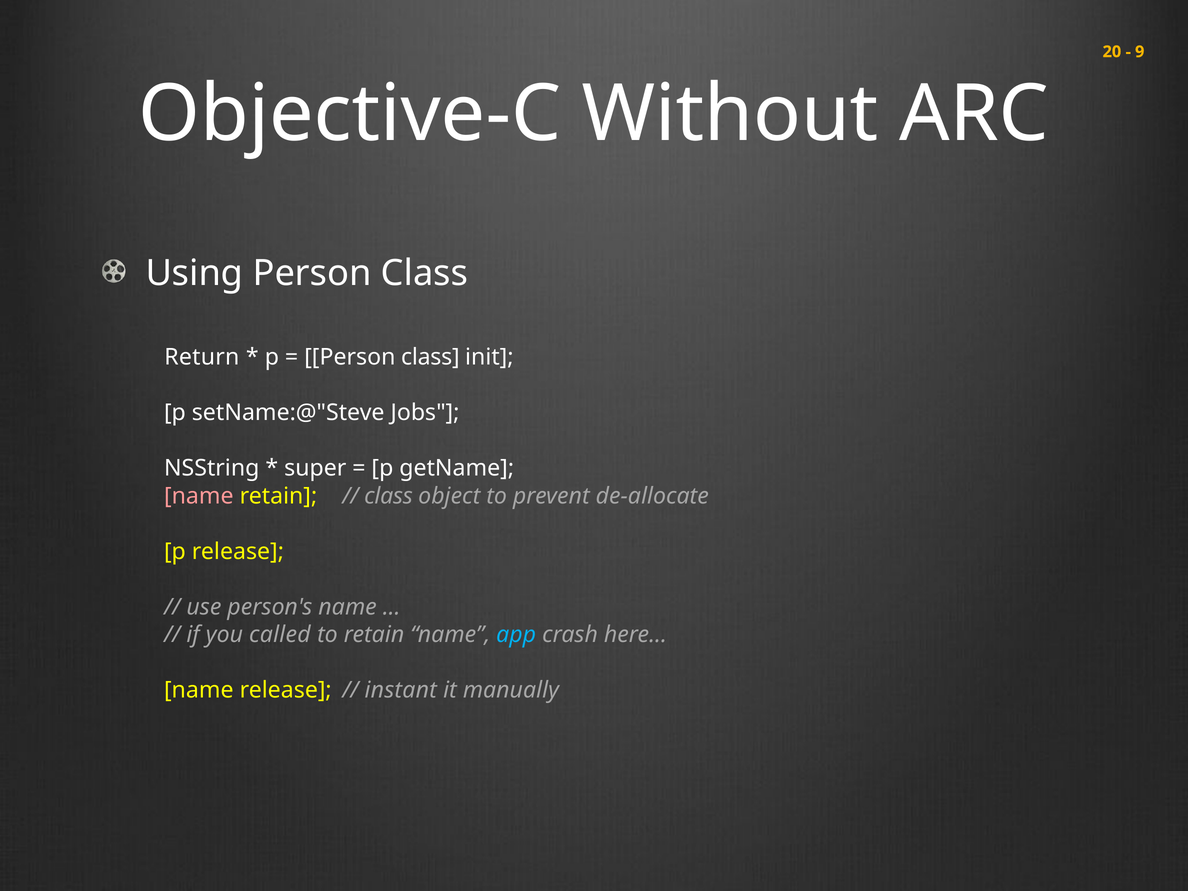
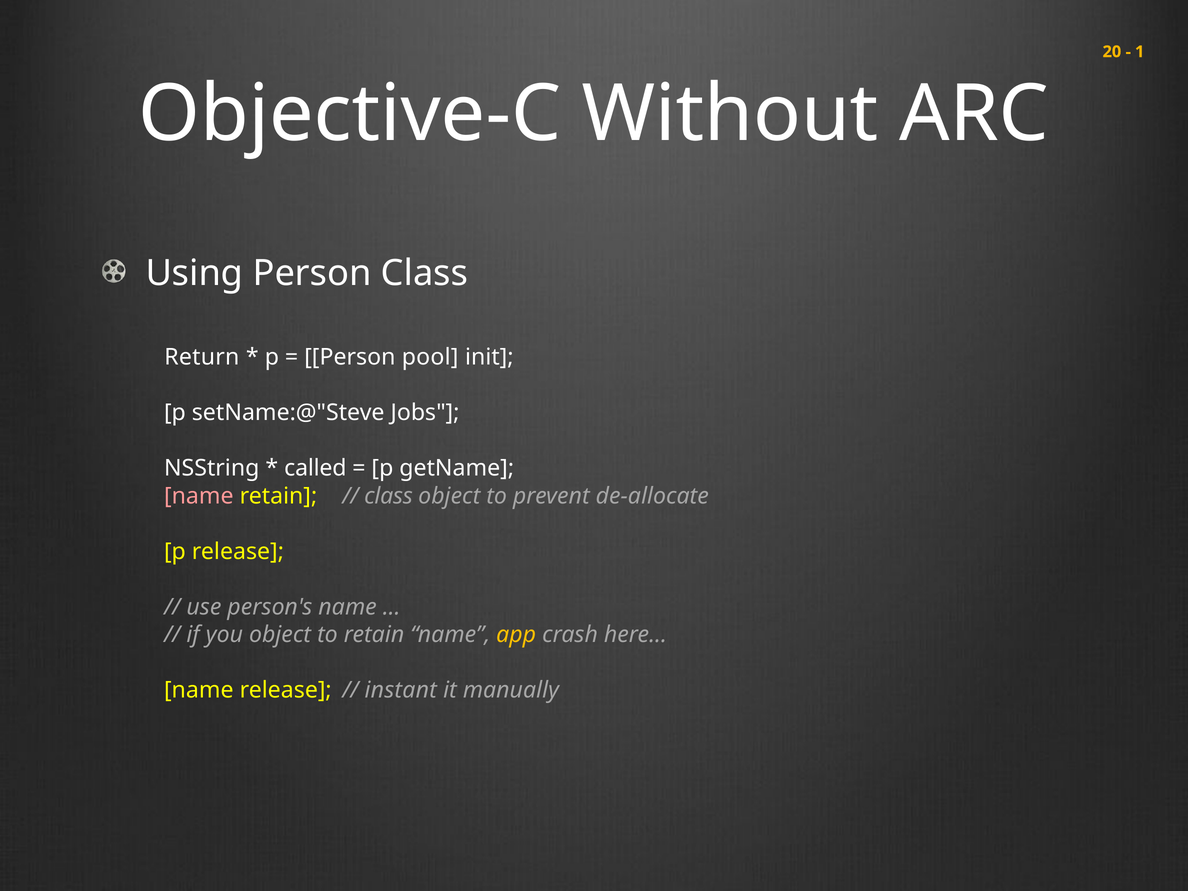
9: 9 -> 1
class at (430, 357): class -> pool
super: super -> called
you called: called -> object
app colour: light blue -> yellow
